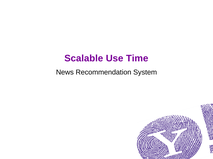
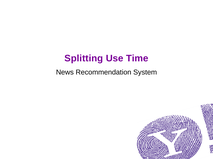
Scalable: Scalable -> Splitting
